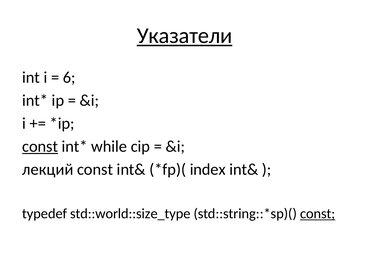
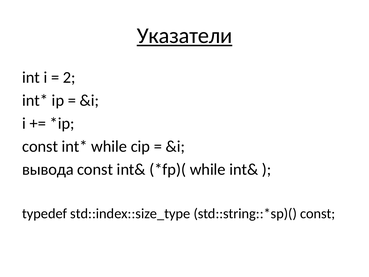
6: 6 -> 2
const at (40, 146) underline: present -> none
лекций: лекций -> вывода
index at (208, 169): index -> while
std::world::size_type: std::world::size_type -> std::index::size_type
const at (318, 213) underline: present -> none
